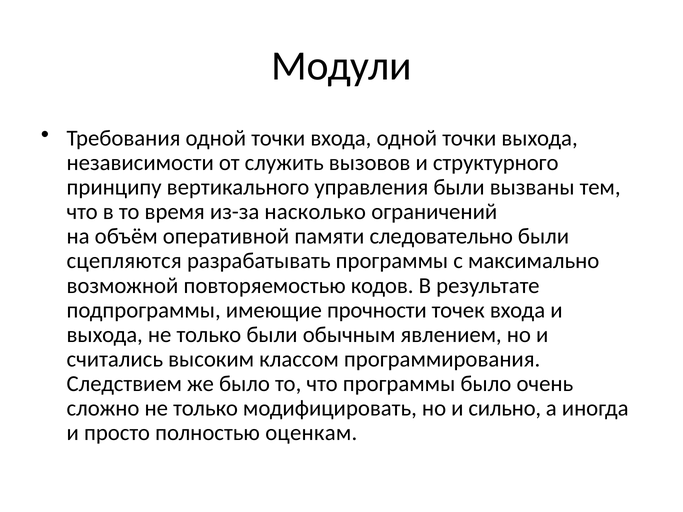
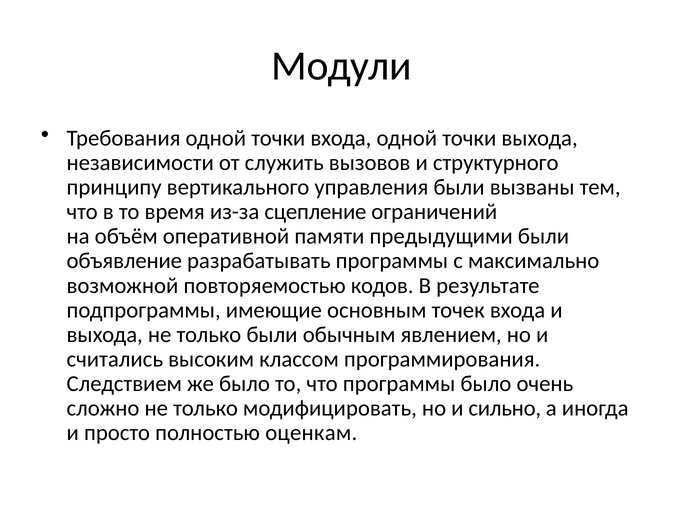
насколько: насколько -> сцепление
следовательно: следовательно -> предыдущими
сцепляются: сцепляются -> объявление
прочности: прочности -> основным
